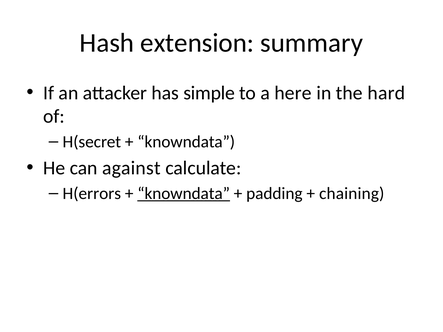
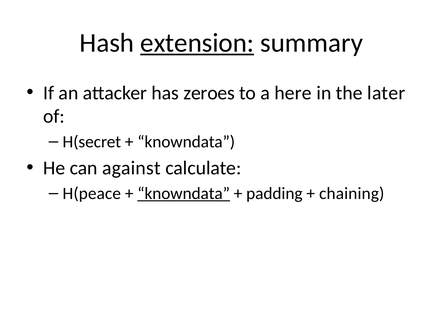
extension underline: none -> present
simple: simple -> zeroes
hard: hard -> later
H(errors: H(errors -> H(peace
